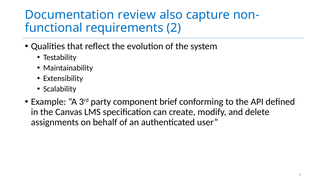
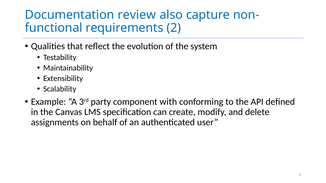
brief: brief -> with
